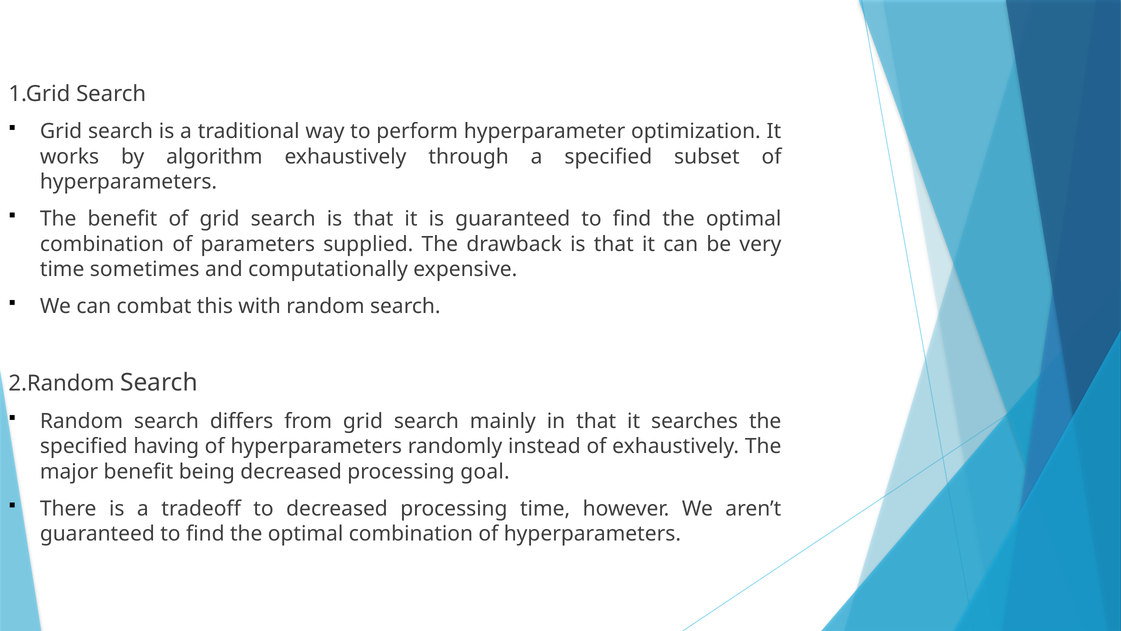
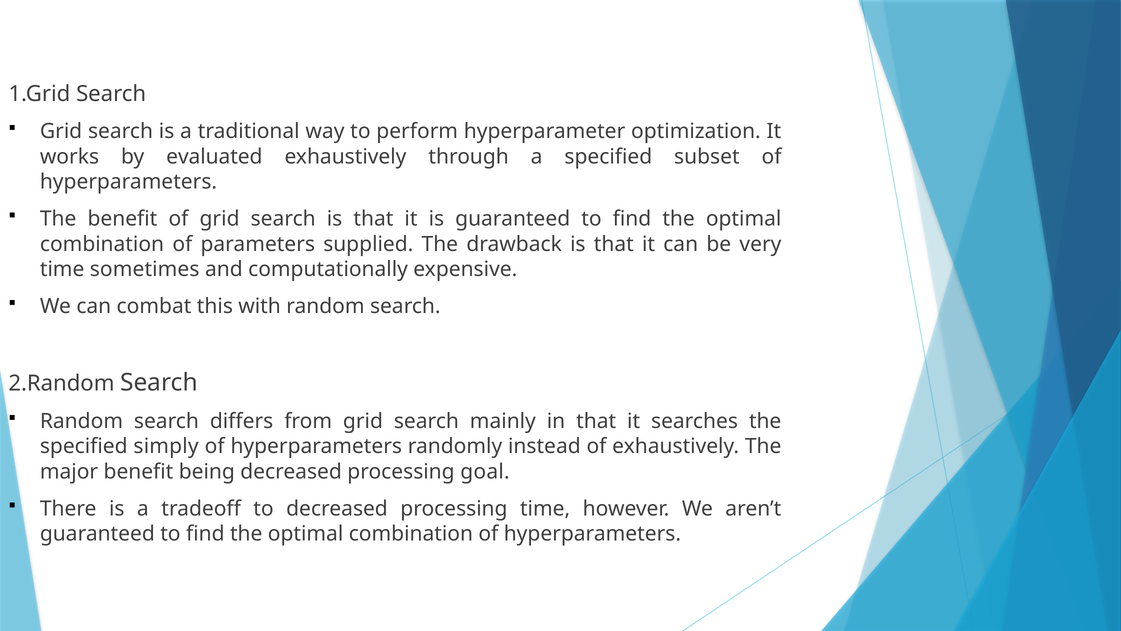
algorithm: algorithm -> evaluated
having: having -> simply
